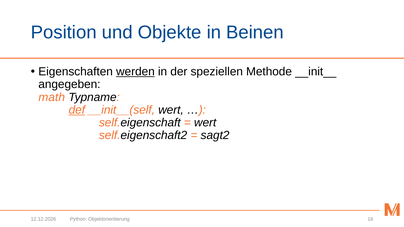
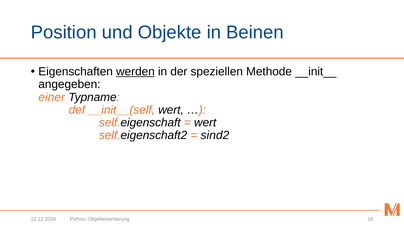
math: math -> einer
def underline: present -> none
sagt2: sagt2 -> sind2
